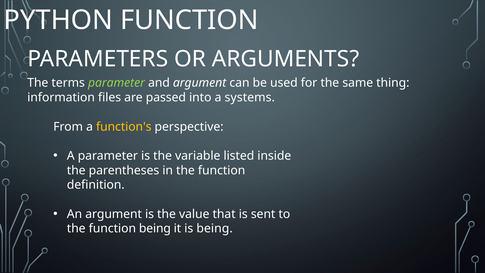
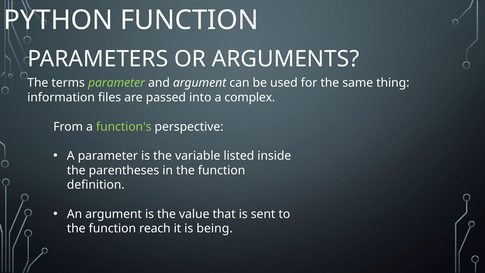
systems: systems -> complex
function's colour: yellow -> light green
function being: being -> reach
